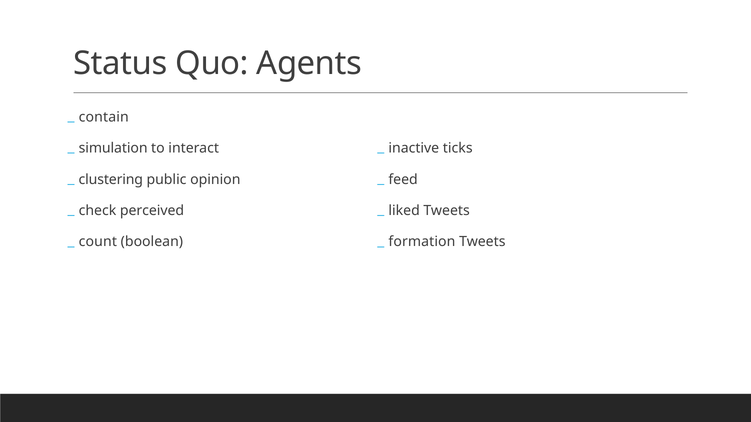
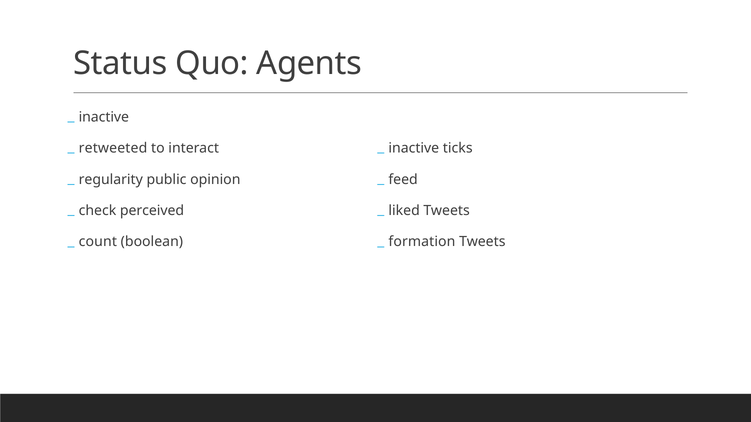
contain at (104, 117): contain -> inactive
simulation: simulation -> retweeted
clustering: clustering -> regularity
